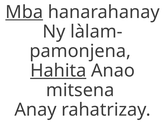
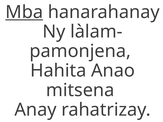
Hahita underline: present -> none
